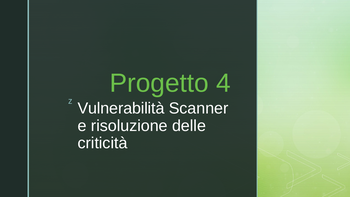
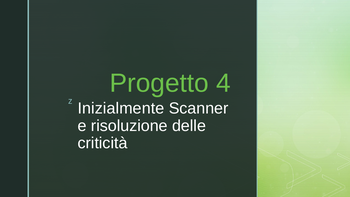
Vulnerabilità: Vulnerabilità -> Inizialmente
